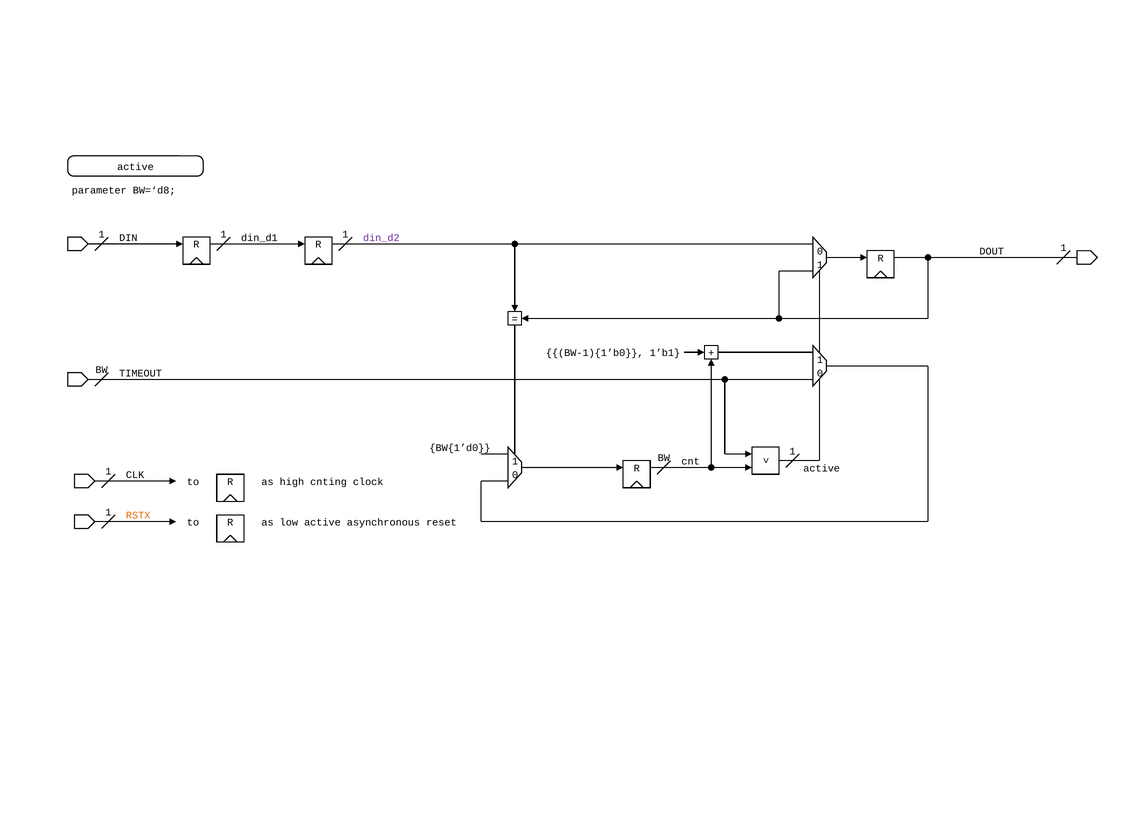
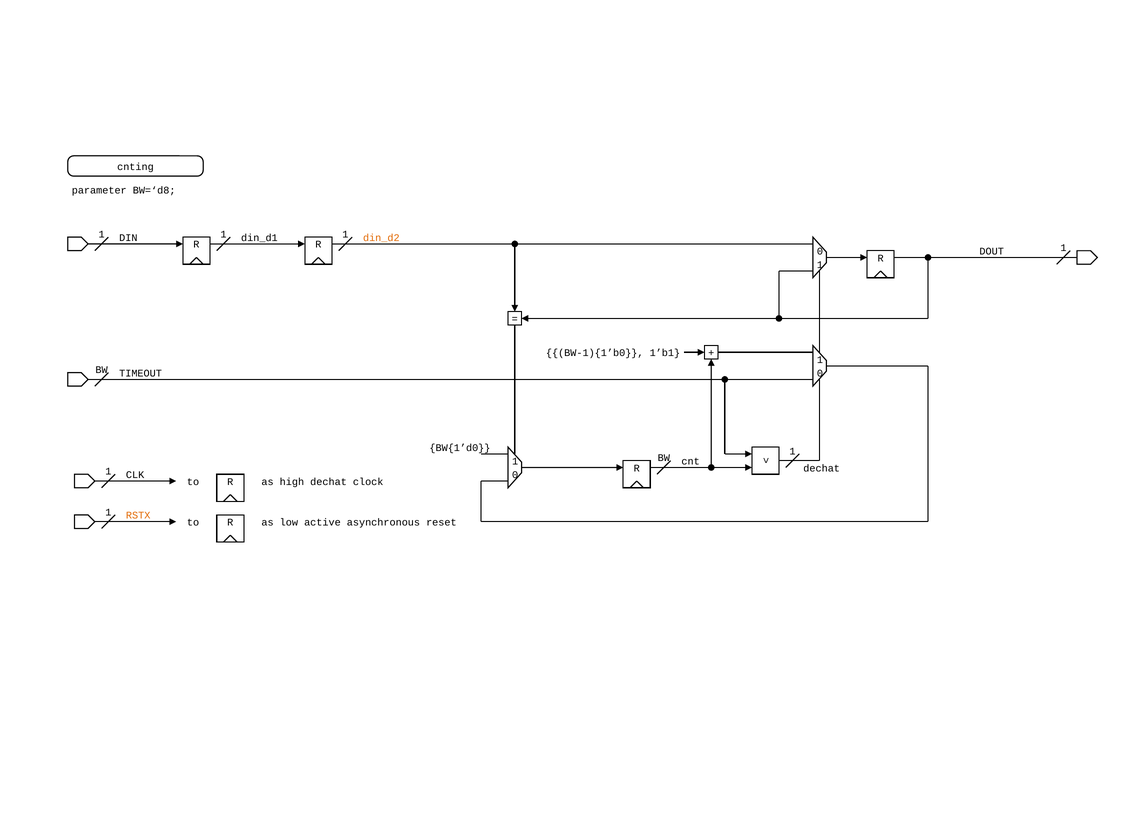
active at (135, 167): active -> cnting
din_d2 colour: purple -> orange
active at (822, 468): active -> dechat
high cnting: cnting -> dechat
